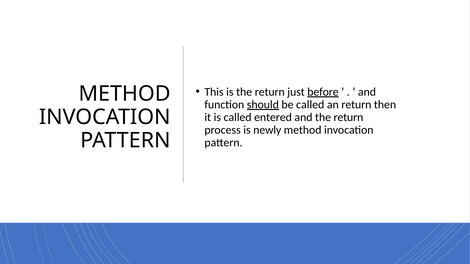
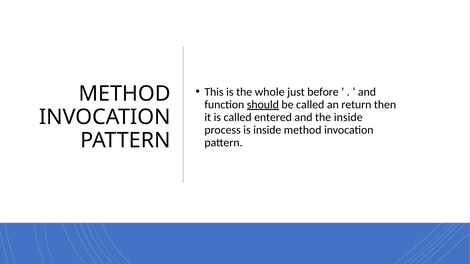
is the return: return -> whole
before underline: present -> none
and the return: return -> inside
is newly: newly -> inside
